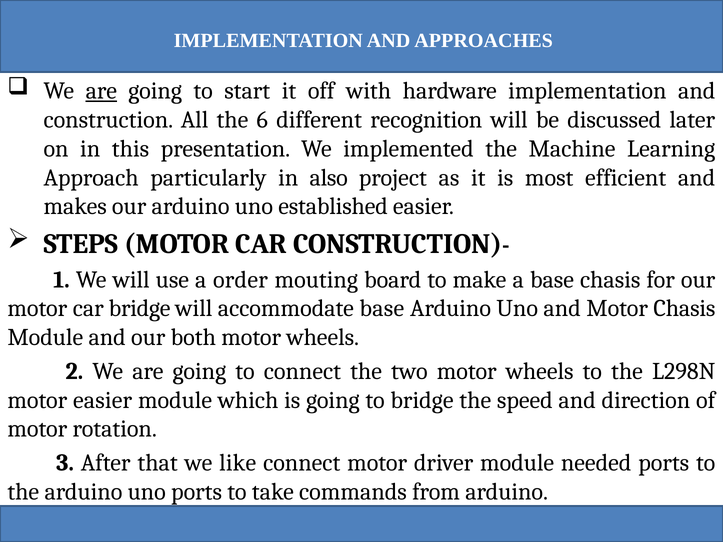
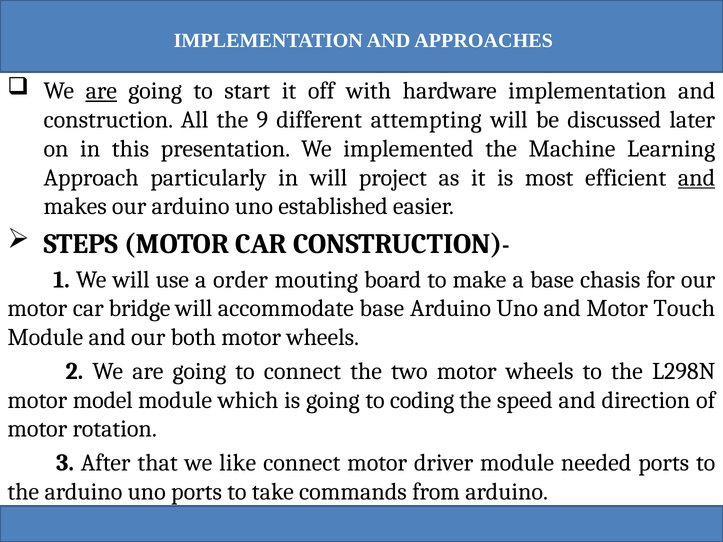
6: 6 -> 9
recognition: recognition -> attempting
in also: also -> will
and at (697, 178) underline: none -> present
Motor Chasis: Chasis -> Touch
motor easier: easier -> model
to bridge: bridge -> coding
